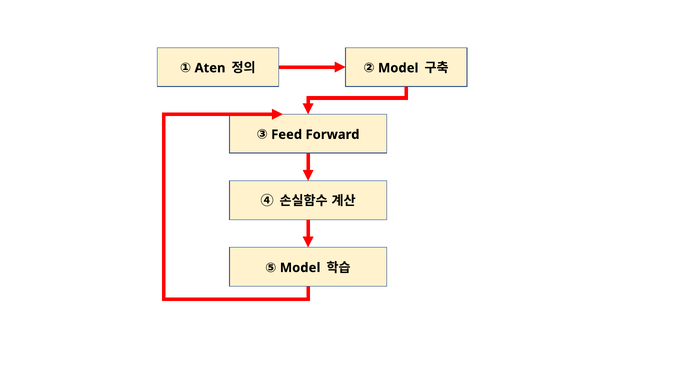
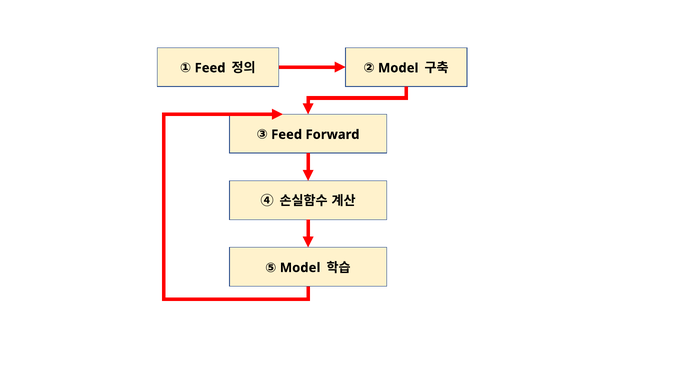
① Aten: Aten -> Feed
